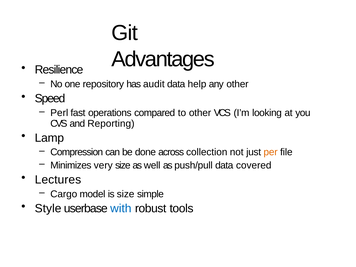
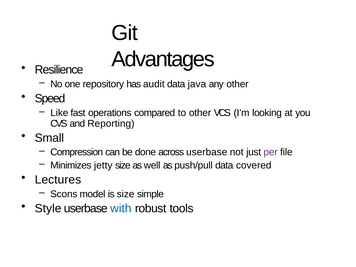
help: help -> java
Perl: Perl -> Like
Lamp: Lamp -> Small
across collection: collection -> userbase
per colour: orange -> purple
very: very -> jetty
Cargo: Cargo -> Scons
